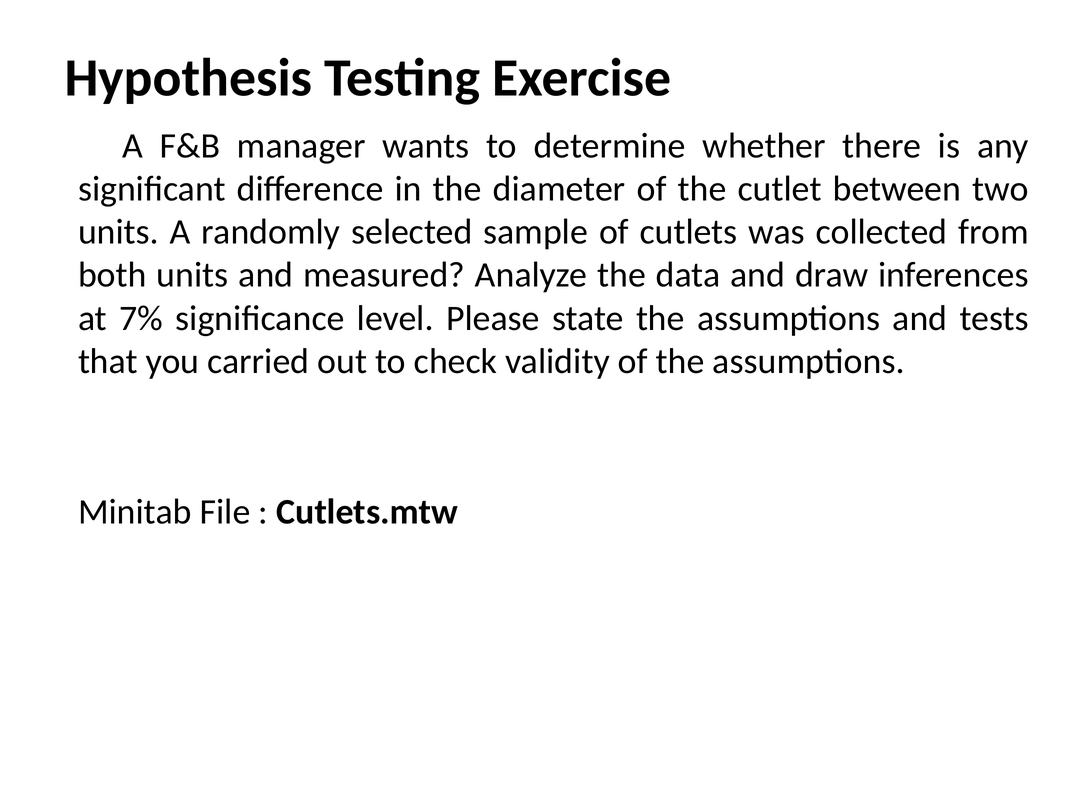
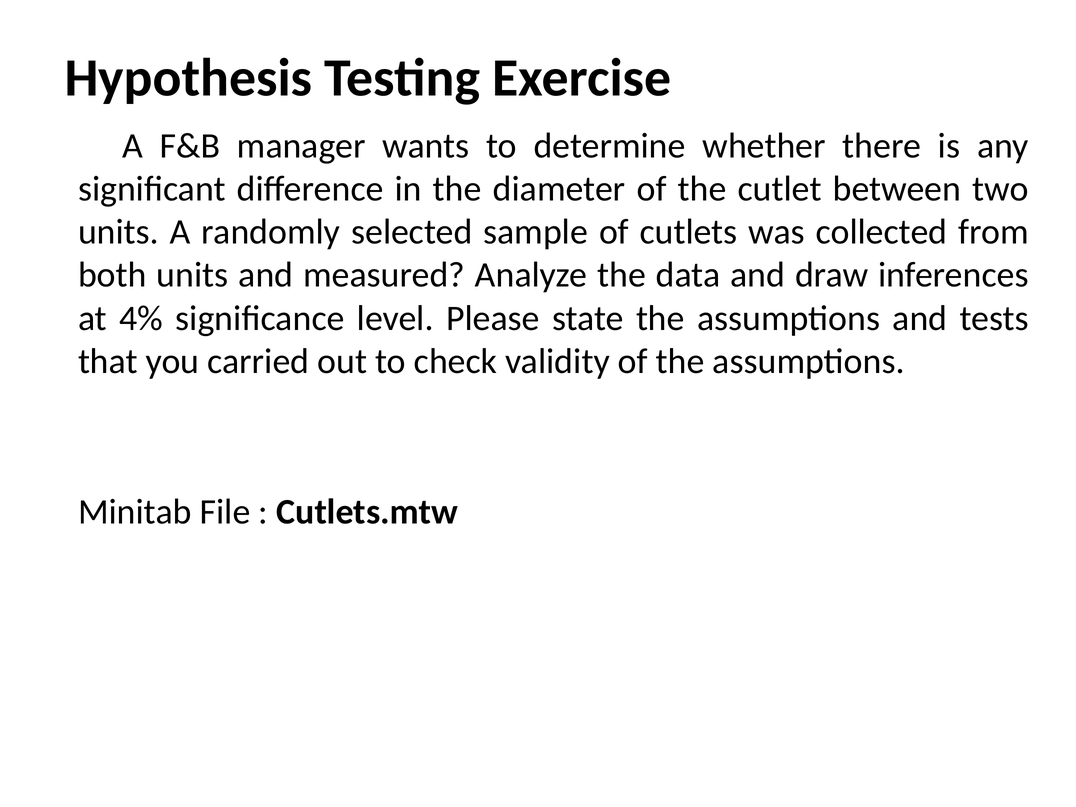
7%: 7% -> 4%
